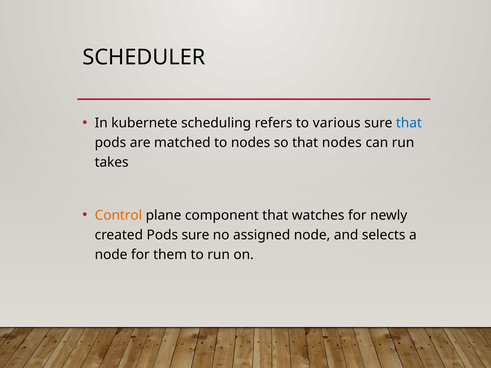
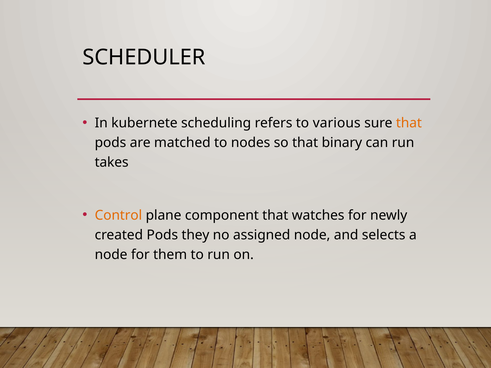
that at (409, 123) colour: blue -> orange
that nodes: nodes -> binary
Pods sure: sure -> they
